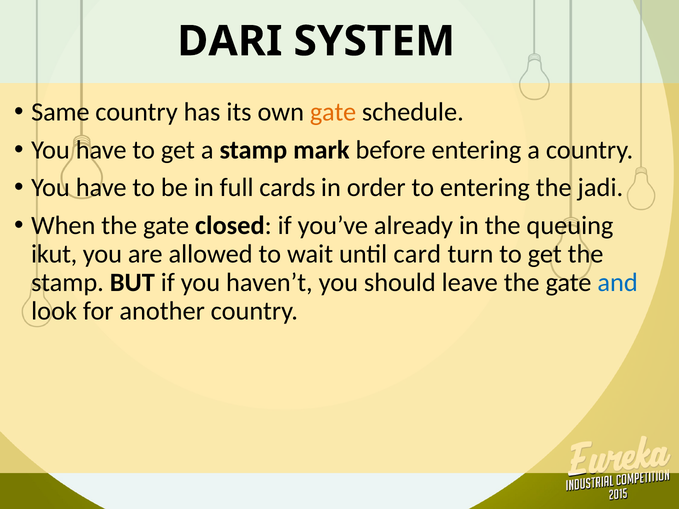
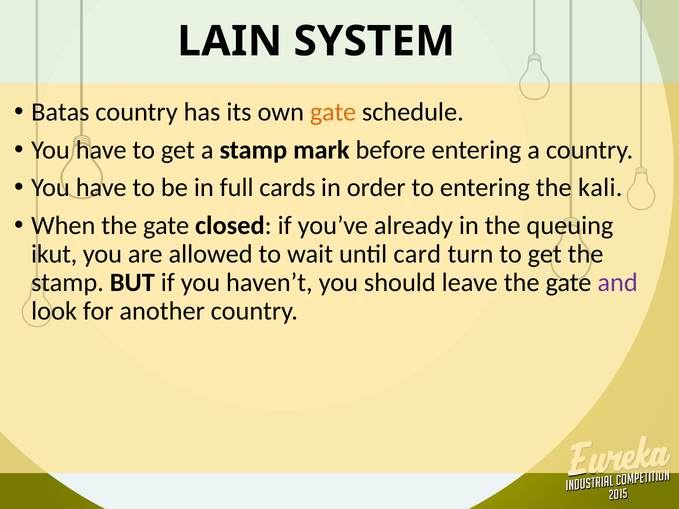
DARI: DARI -> LAIN
Same: Same -> Batas
jadi: jadi -> kali
and colour: blue -> purple
